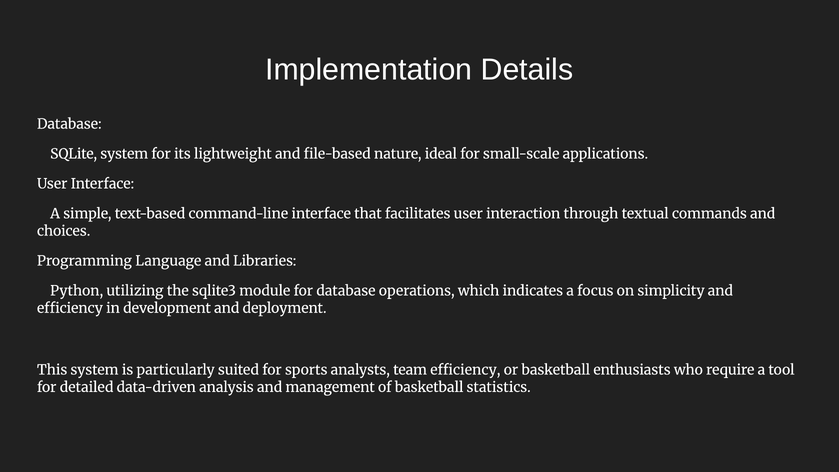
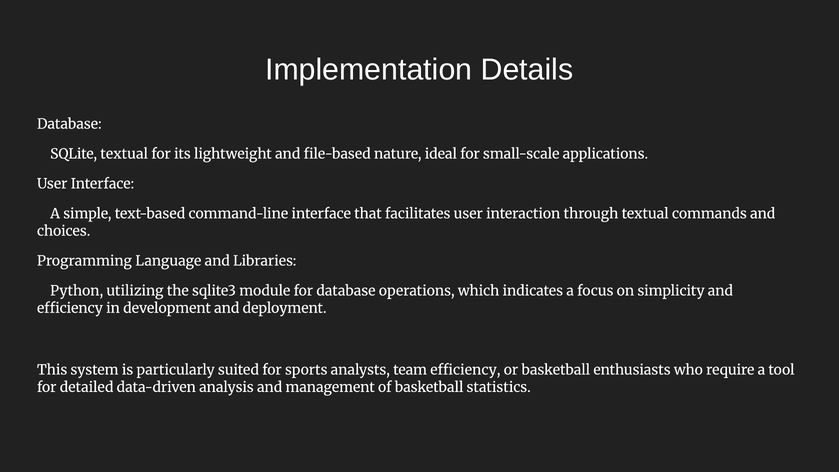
SQLite system: system -> textual
